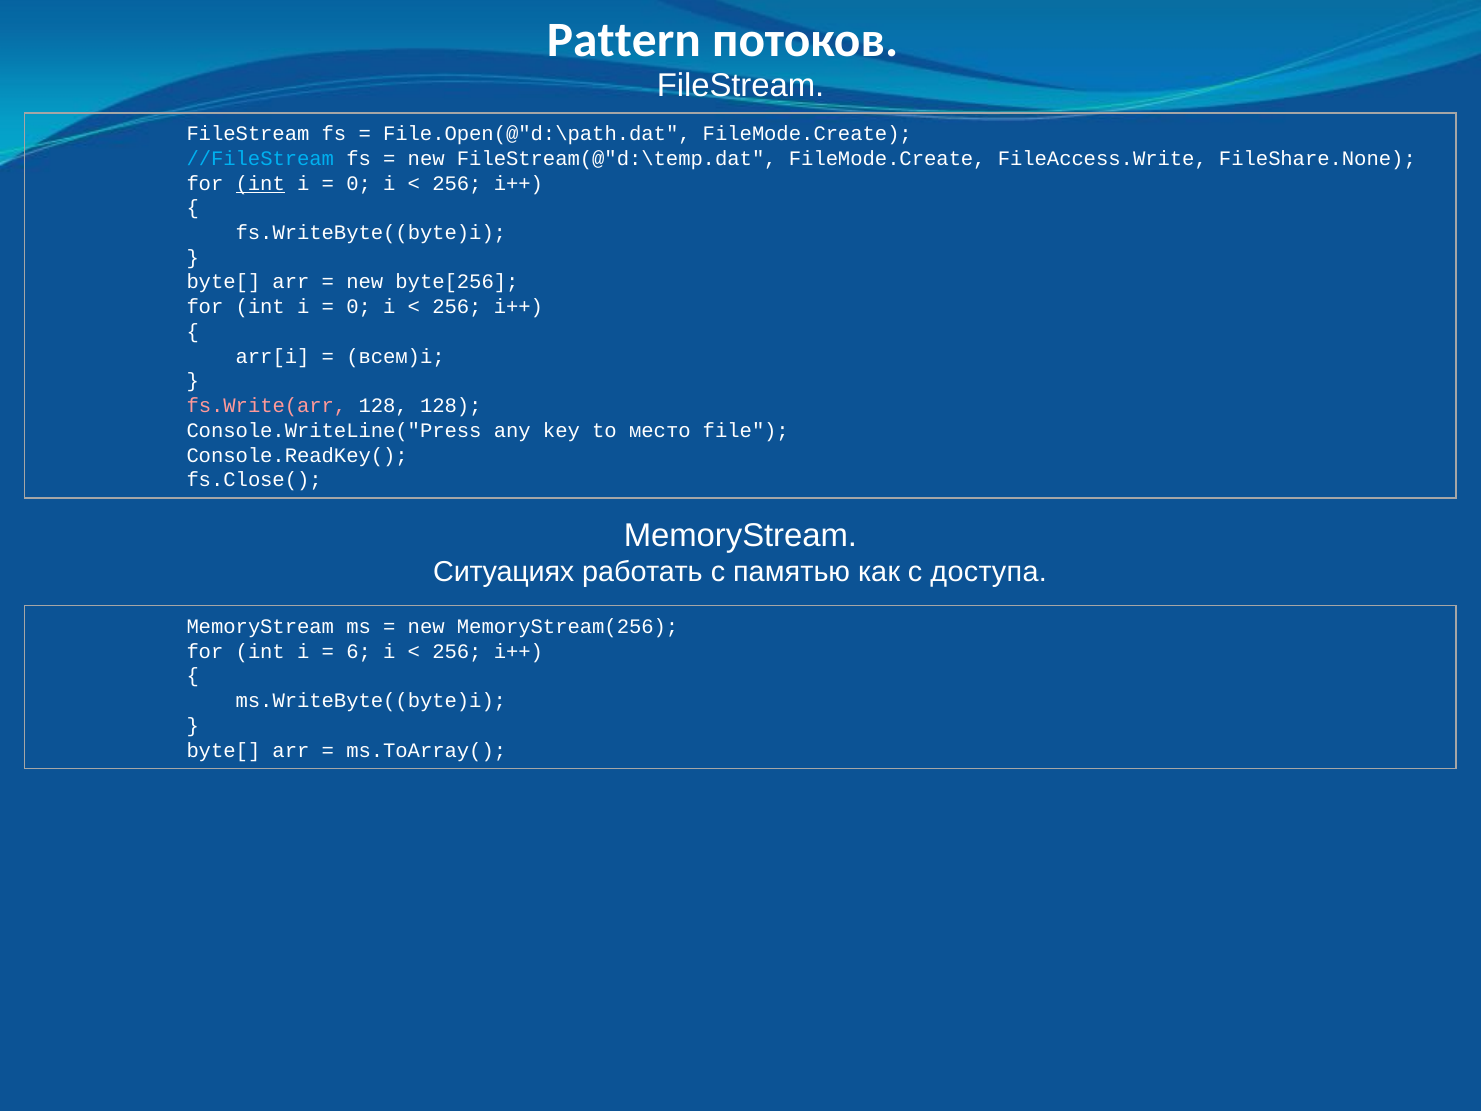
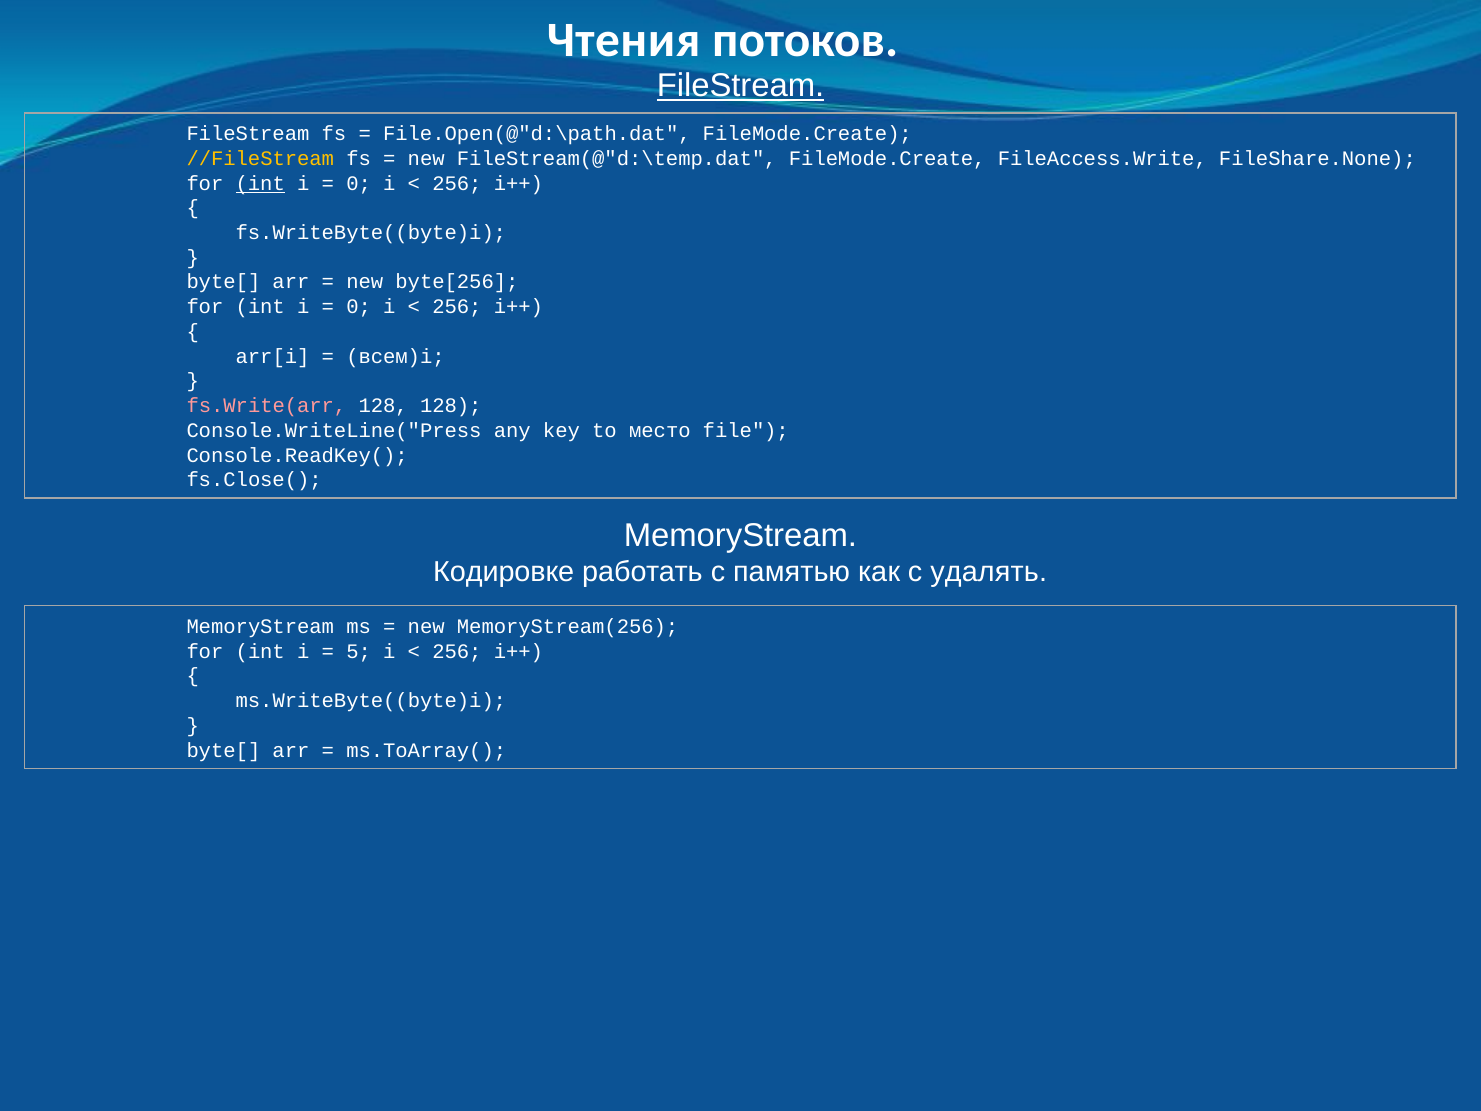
Pattern: Pattern -> Чтения
FileStream at (741, 86) underline: none -> present
//FileStream colour: light blue -> yellow
Ситуациях: Ситуациях -> Кодировке
доступа: доступа -> удалять
6: 6 -> 5
